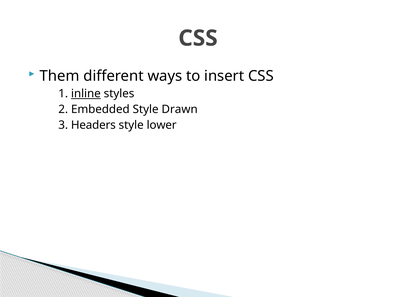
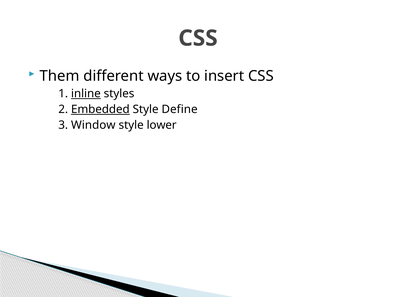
Embedded underline: none -> present
Drawn: Drawn -> Define
Headers: Headers -> Window
